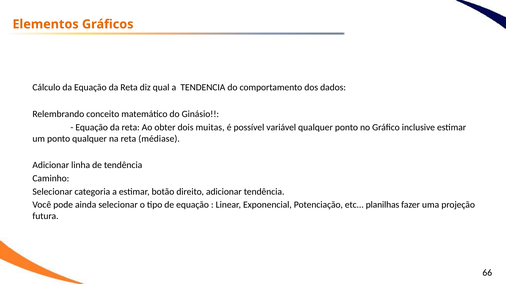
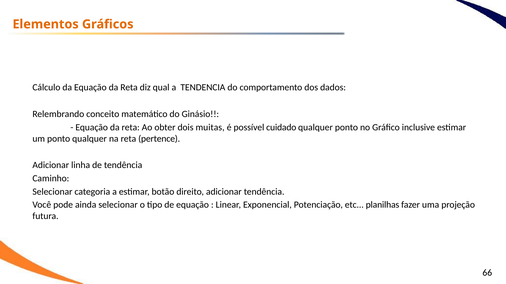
variável: variável -> cuidado
médiase: médiase -> pertence
